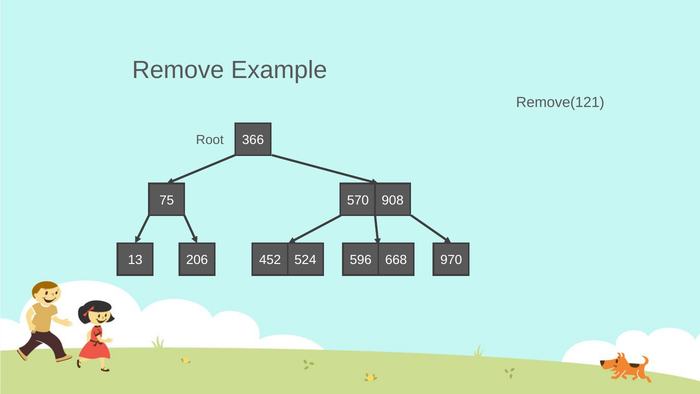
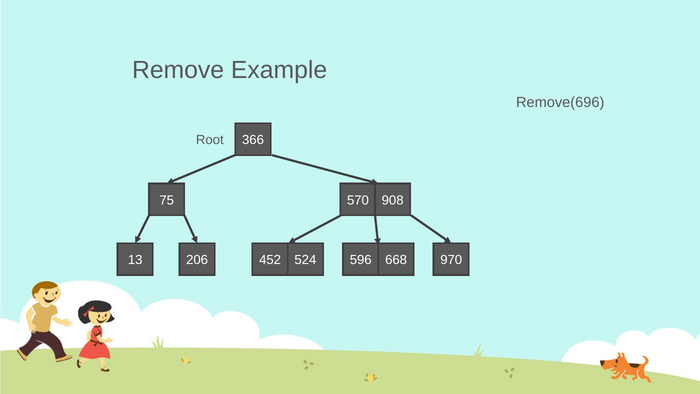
Remove(121: Remove(121 -> Remove(696
